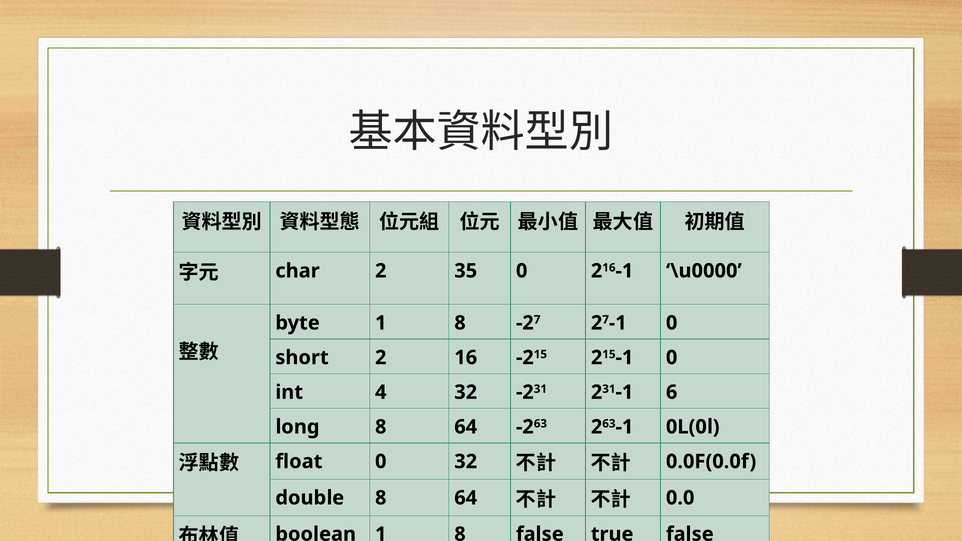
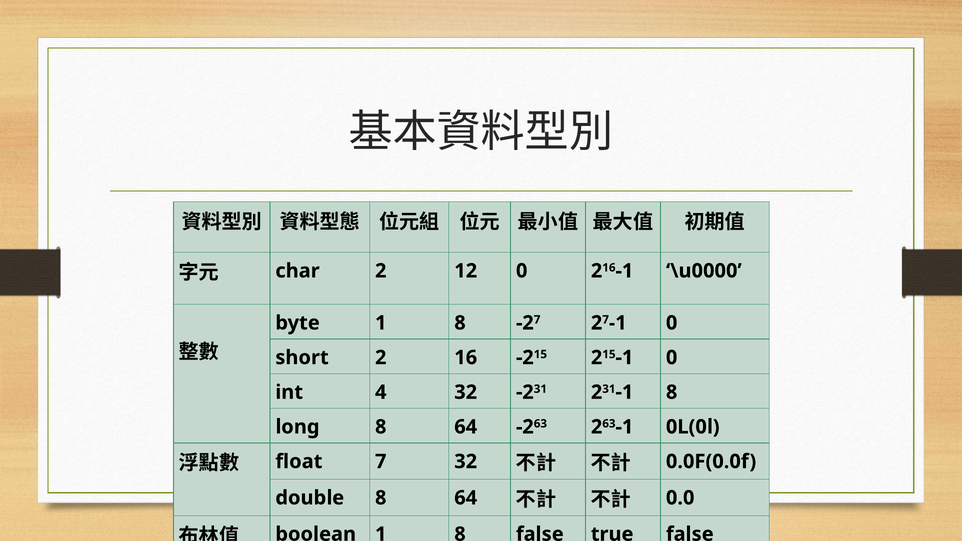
35: 35 -> 12
231-1 6: 6 -> 8
float 0: 0 -> 7
